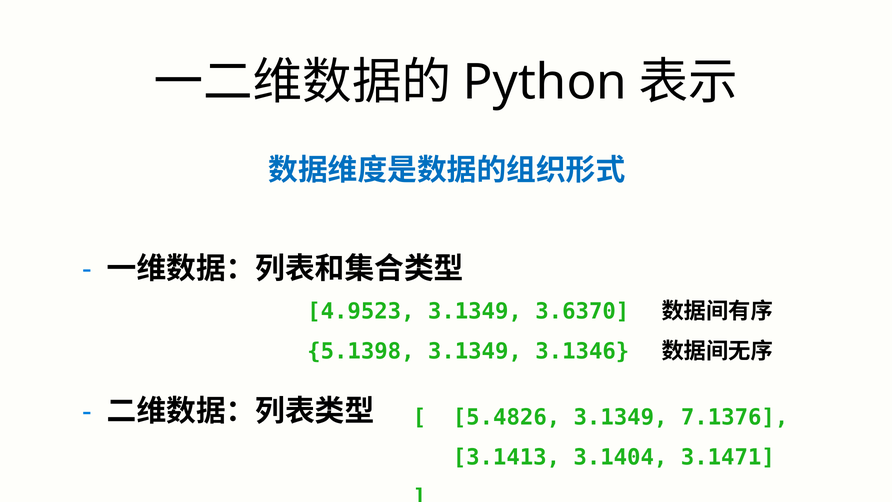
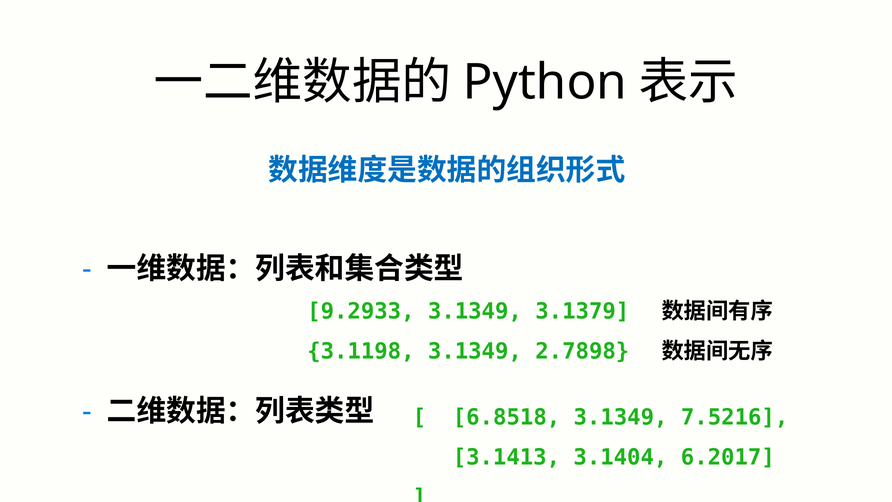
4.9523: 4.9523 -> 9.2933
3.6370: 3.6370 -> 3.1379
5.1398: 5.1398 -> 3.1198
3.1346: 3.1346 -> 2.7898
5.4826: 5.4826 -> 6.8518
7.1376: 7.1376 -> 7.5216
3.1471: 3.1471 -> 6.2017
